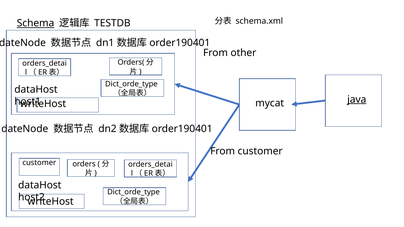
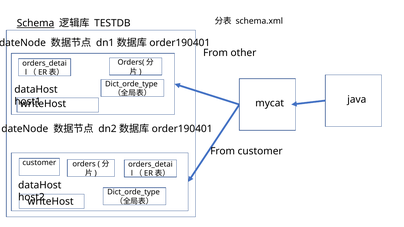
java underline: present -> none
